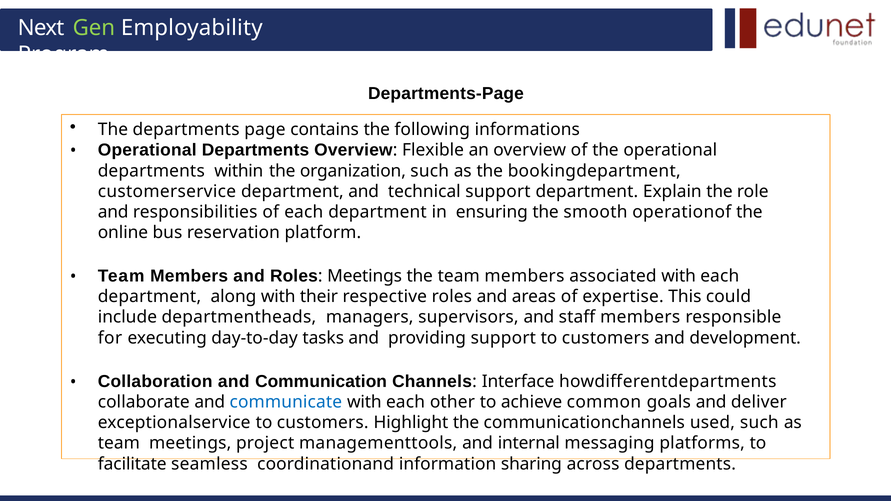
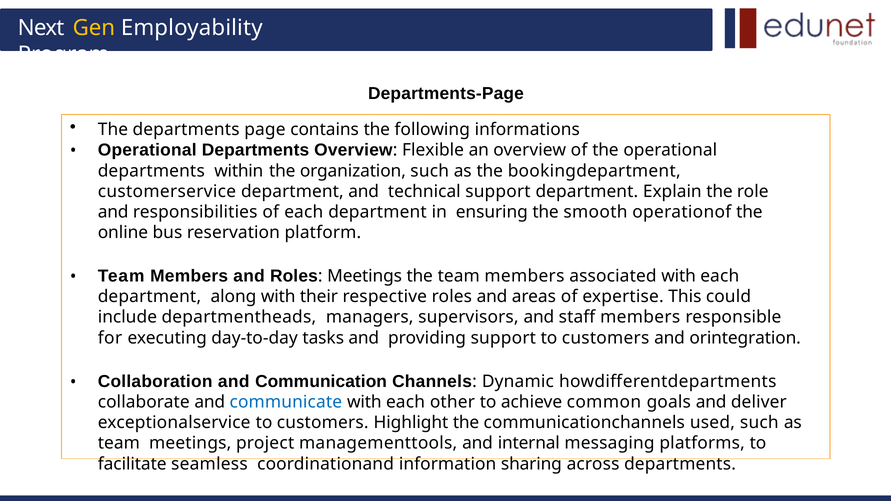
Gen colour: light green -> yellow
development: development -> orintegration
Interface: Interface -> Dynamic
